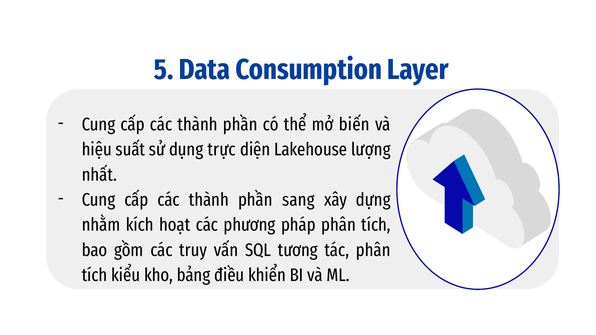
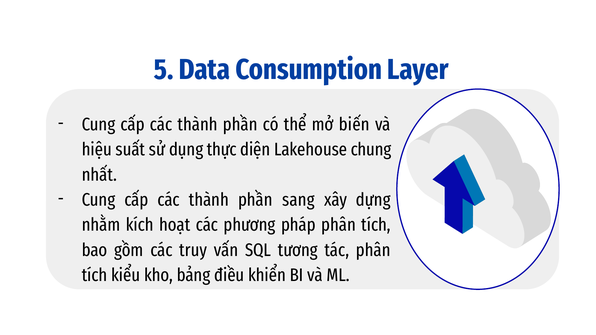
trực: trực -> thực
lượng: lượng -> chung
